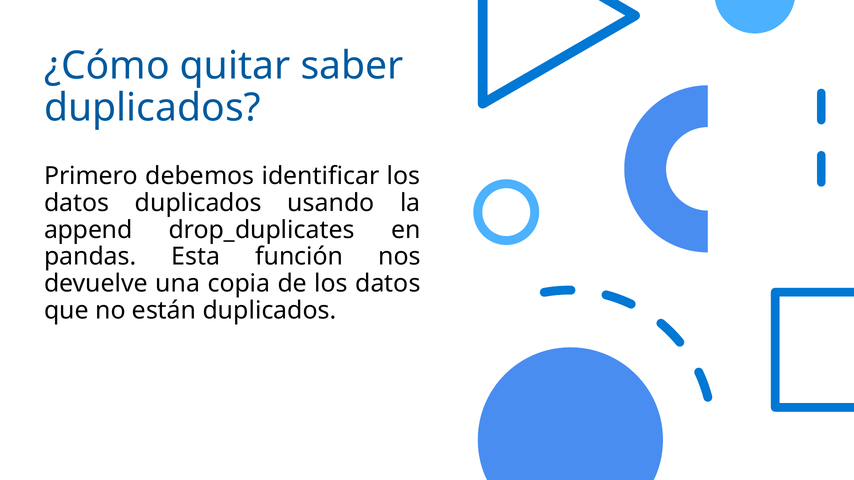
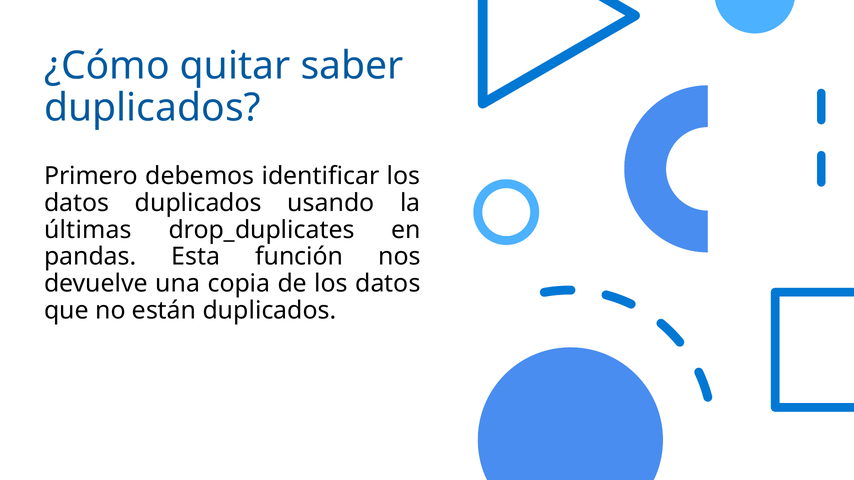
append: append -> últimas
